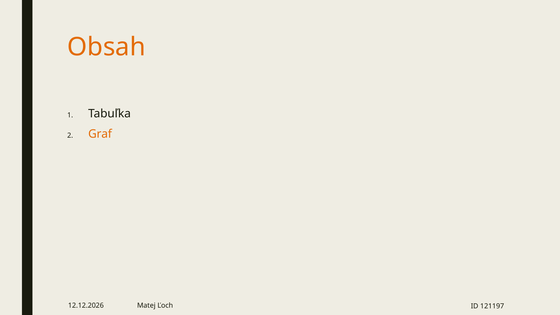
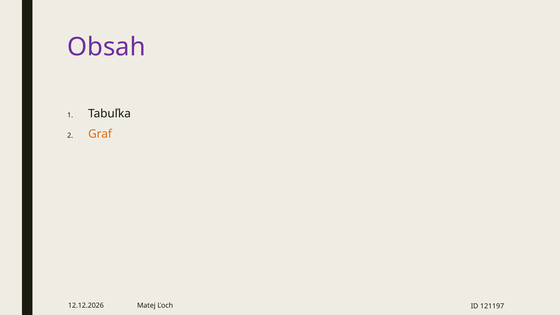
Obsah colour: orange -> purple
